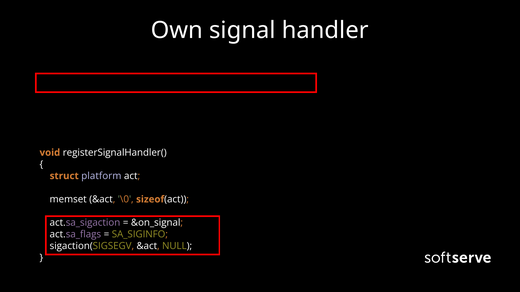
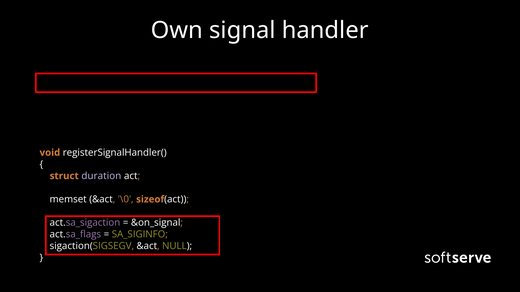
platform: platform -> duration
